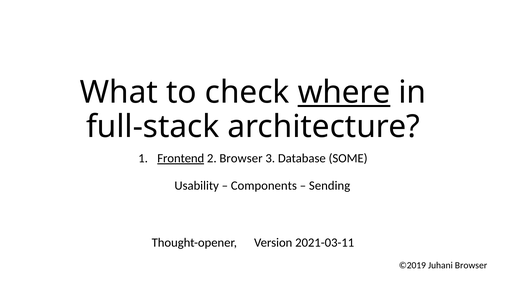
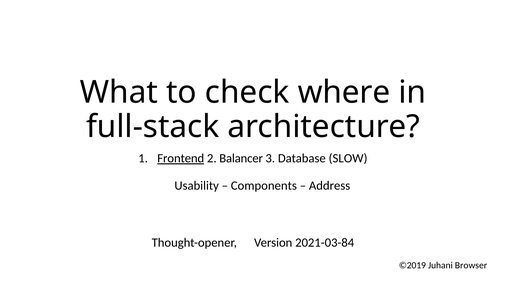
where underline: present -> none
2 Browser: Browser -> Balancer
SOME: SOME -> SLOW
Sending: Sending -> Address
2021-03-11: 2021-03-11 -> 2021-03-84
